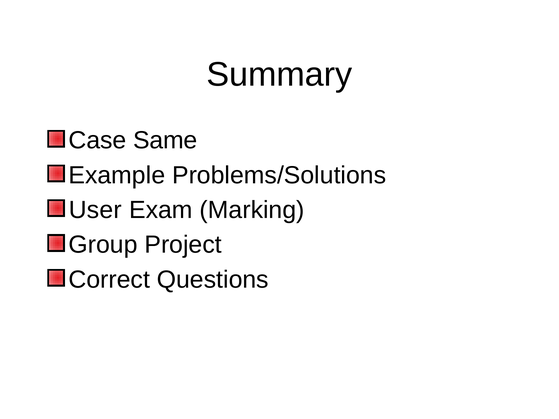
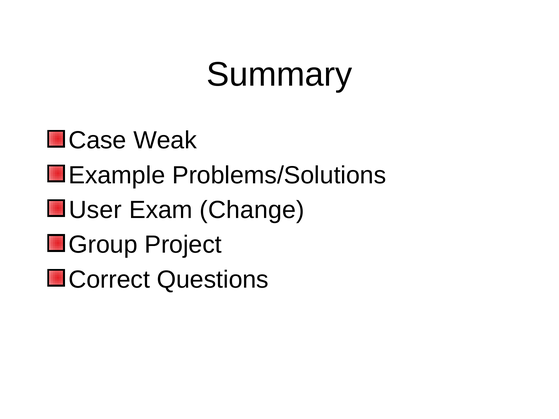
Same: Same -> Weak
Marking: Marking -> Change
